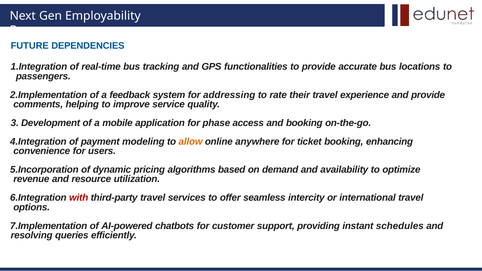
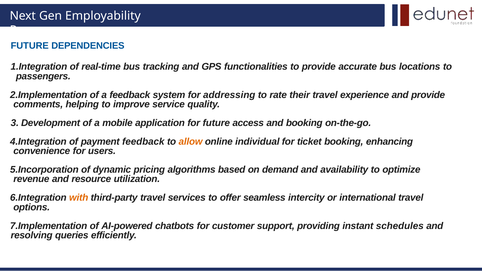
for phase: phase -> future
payment modeling: modeling -> feedback
anywhere: anywhere -> individual
with colour: red -> orange
